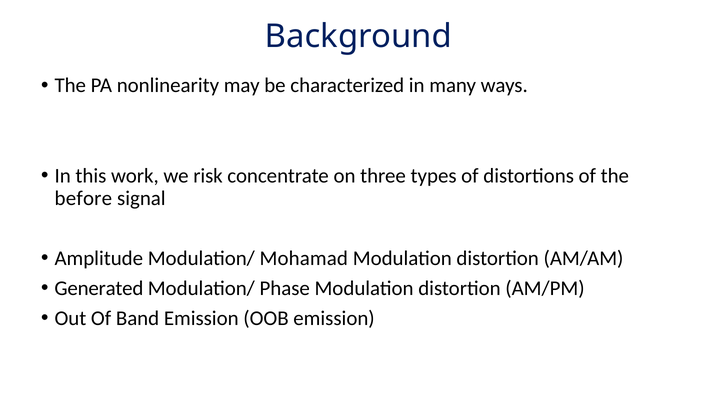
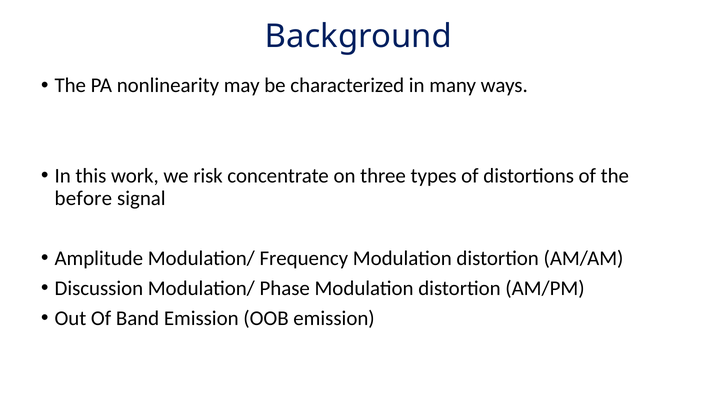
Mohamad: Mohamad -> Frequency
Generated: Generated -> Discussion
